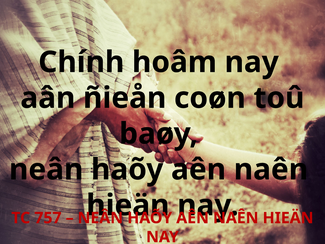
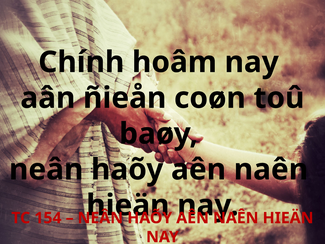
757: 757 -> 154
